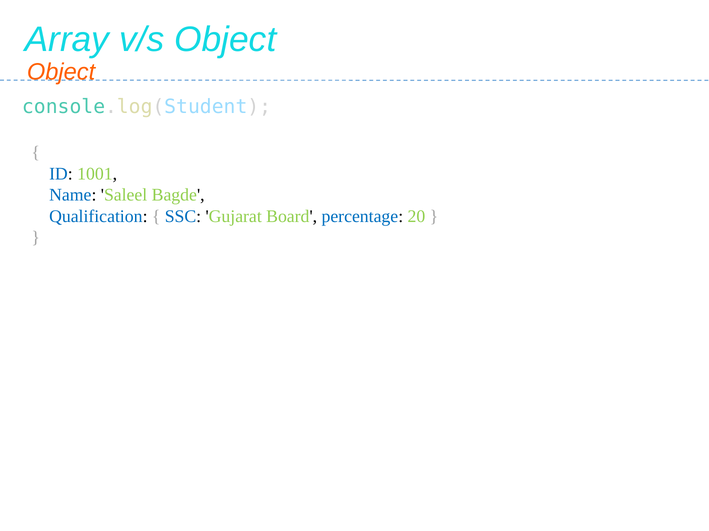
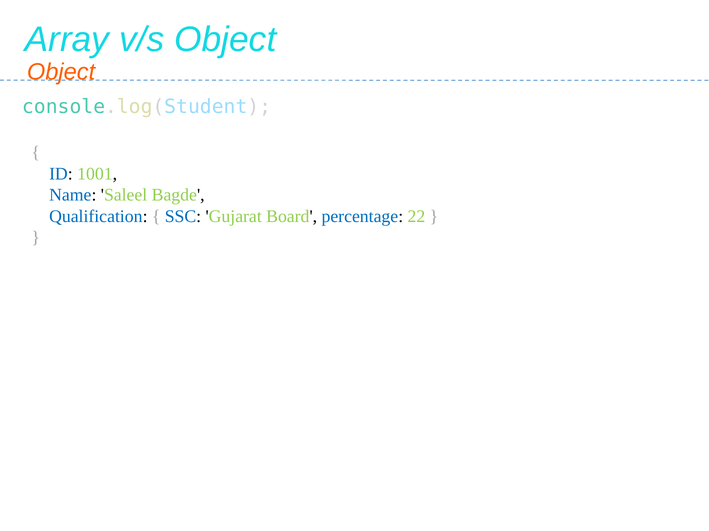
20: 20 -> 22
